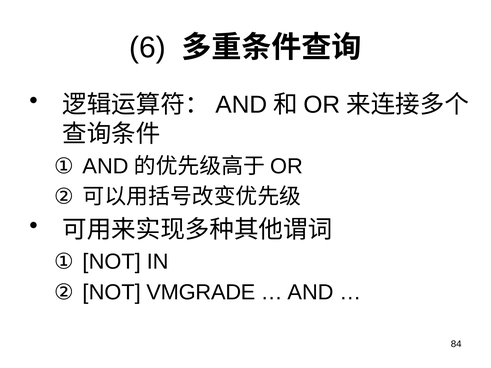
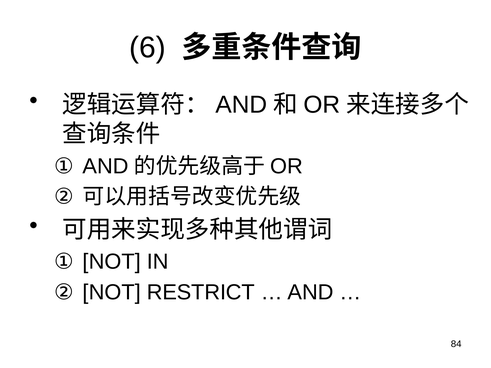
VMGRADE: VMGRADE -> RESTRICT
